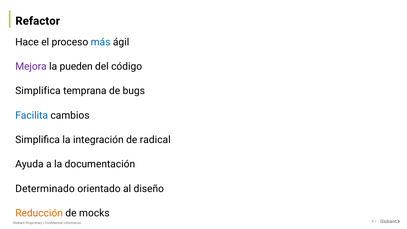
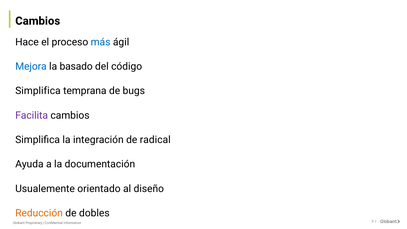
Refactor at (38, 21): Refactor -> Cambios
Mejora colour: purple -> blue
pueden: pueden -> basado
Facilita colour: blue -> purple
Determinado: Determinado -> Usualemente
mocks: mocks -> dobles
